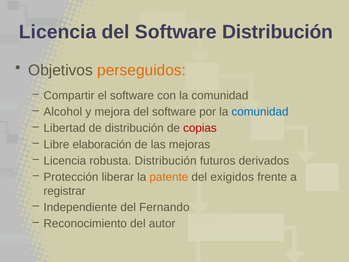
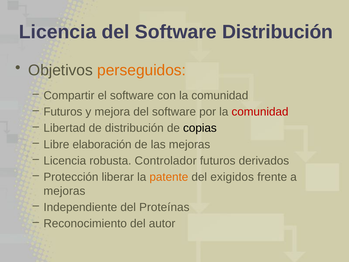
Alcohol at (63, 112): Alcohol -> Futuros
comunidad at (260, 112) colour: blue -> red
copias colour: red -> black
robusta Distribución: Distribución -> Controlador
registrar at (65, 191): registrar -> mejoras
Fernando: Fernando -> Proteínas
